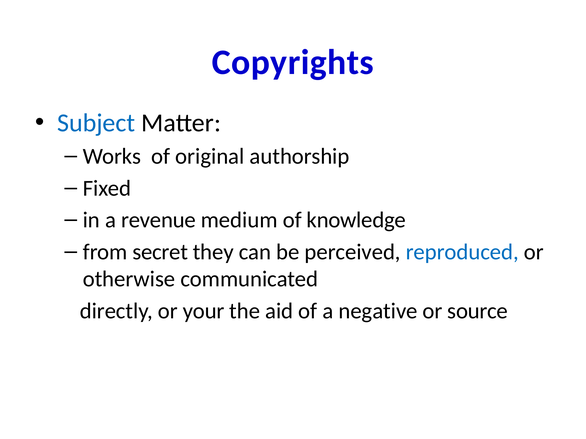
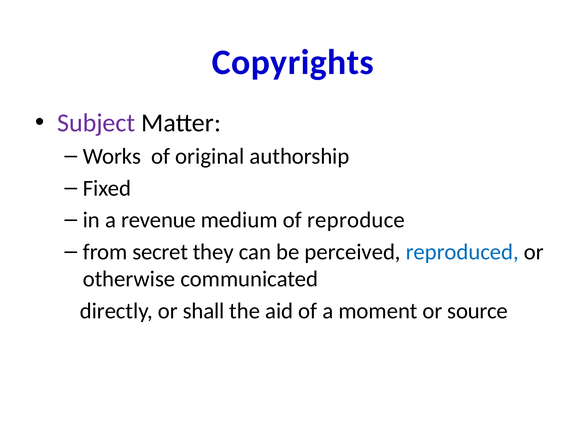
Subject colour: blue -> purple
knowledge: knowledge -> reproduce
your: your -> shall
negative: negative -> moment
